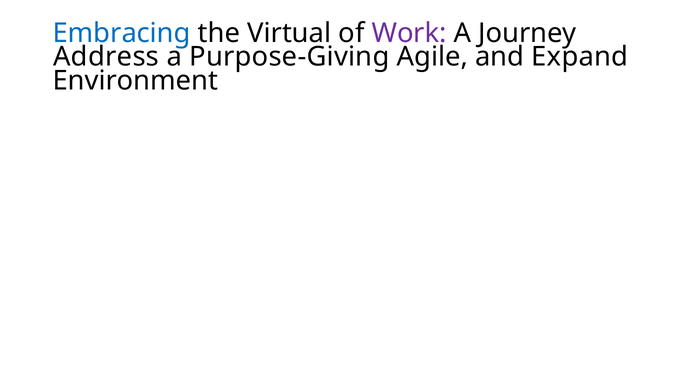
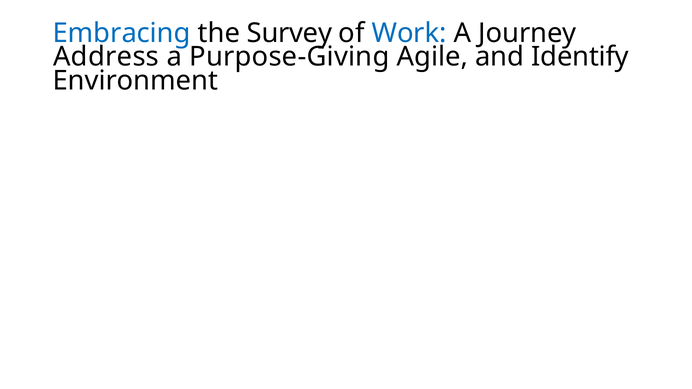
Virtual: Virtual -> Survey
Work colour: purple -> blue
Expand: Expand -> Identify
